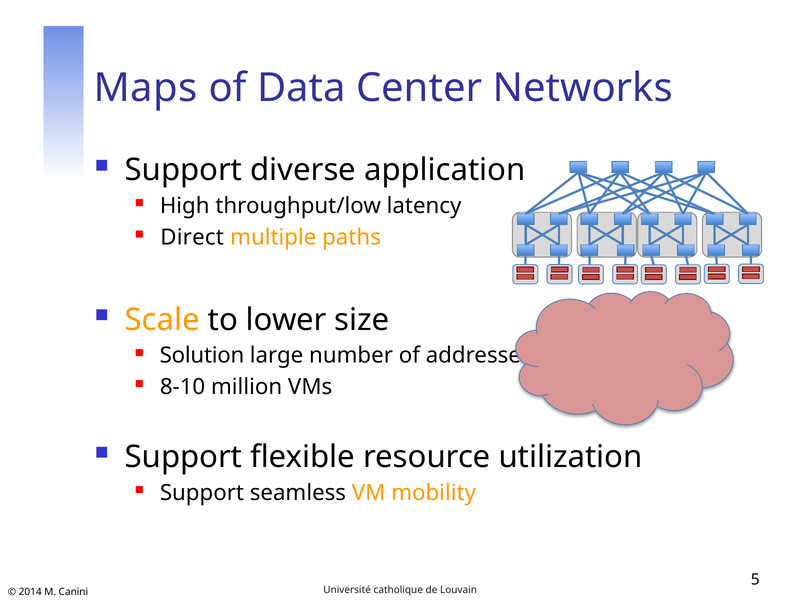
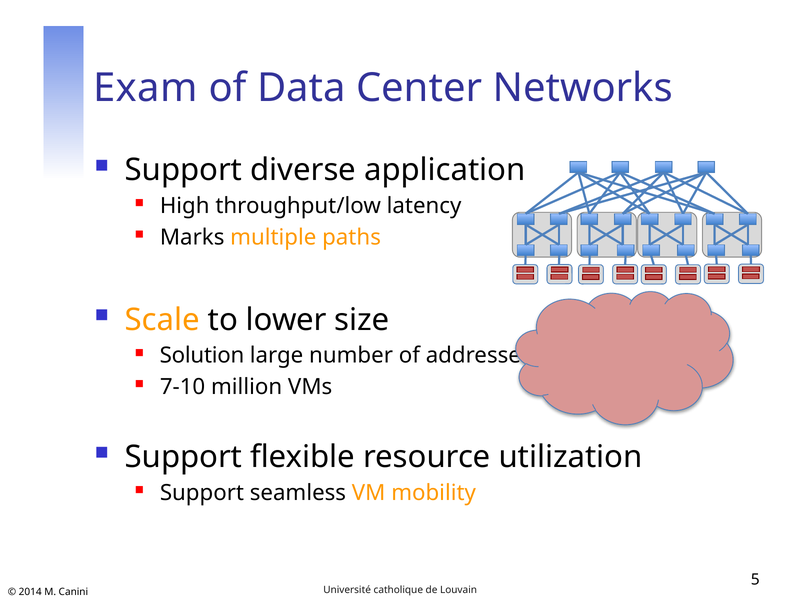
Maps: Maps -> Exam
Direct: Direct -> Marks
8-10: 8-10 -> 7-10
